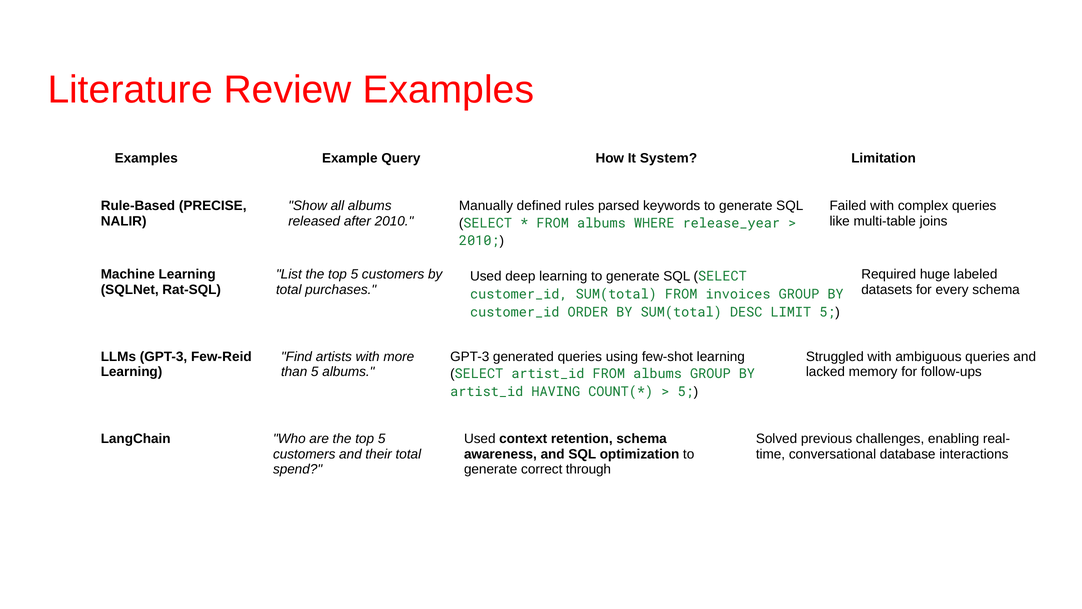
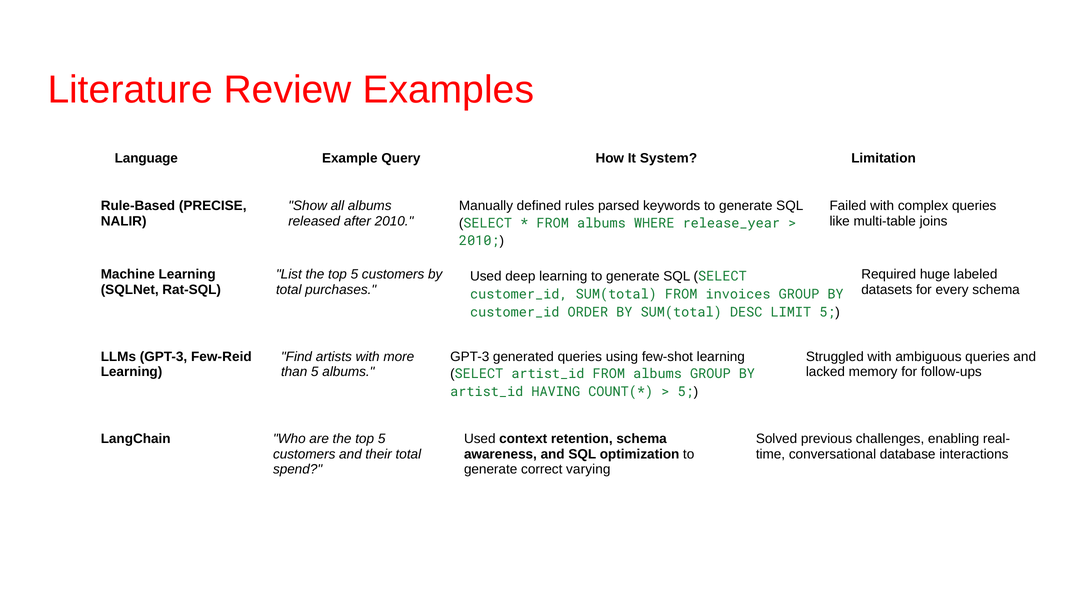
Examples at (146, 158): Examples -> Language
through: through -> varying
